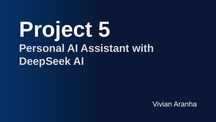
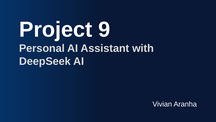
5: 5 -> 9
